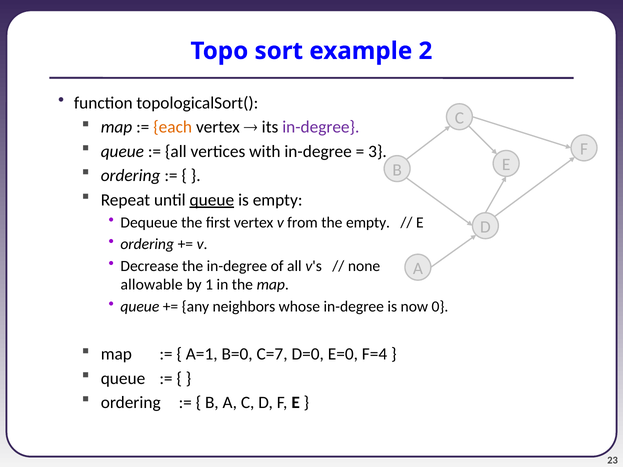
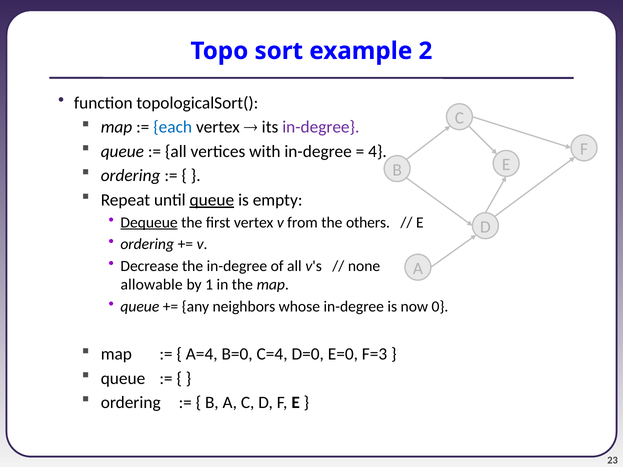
each colour: orange -> blue
3: 3 -> 4
Dequeue underline: none -> present
the empty: empty -> others
A=1: A=1 -> A=4
C=7: C=7 -> C=4
F=4: F=4 -> F=3
